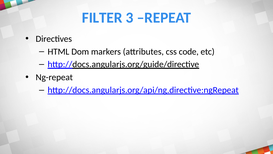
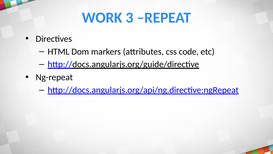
FILTER: FILTER -> WORK
